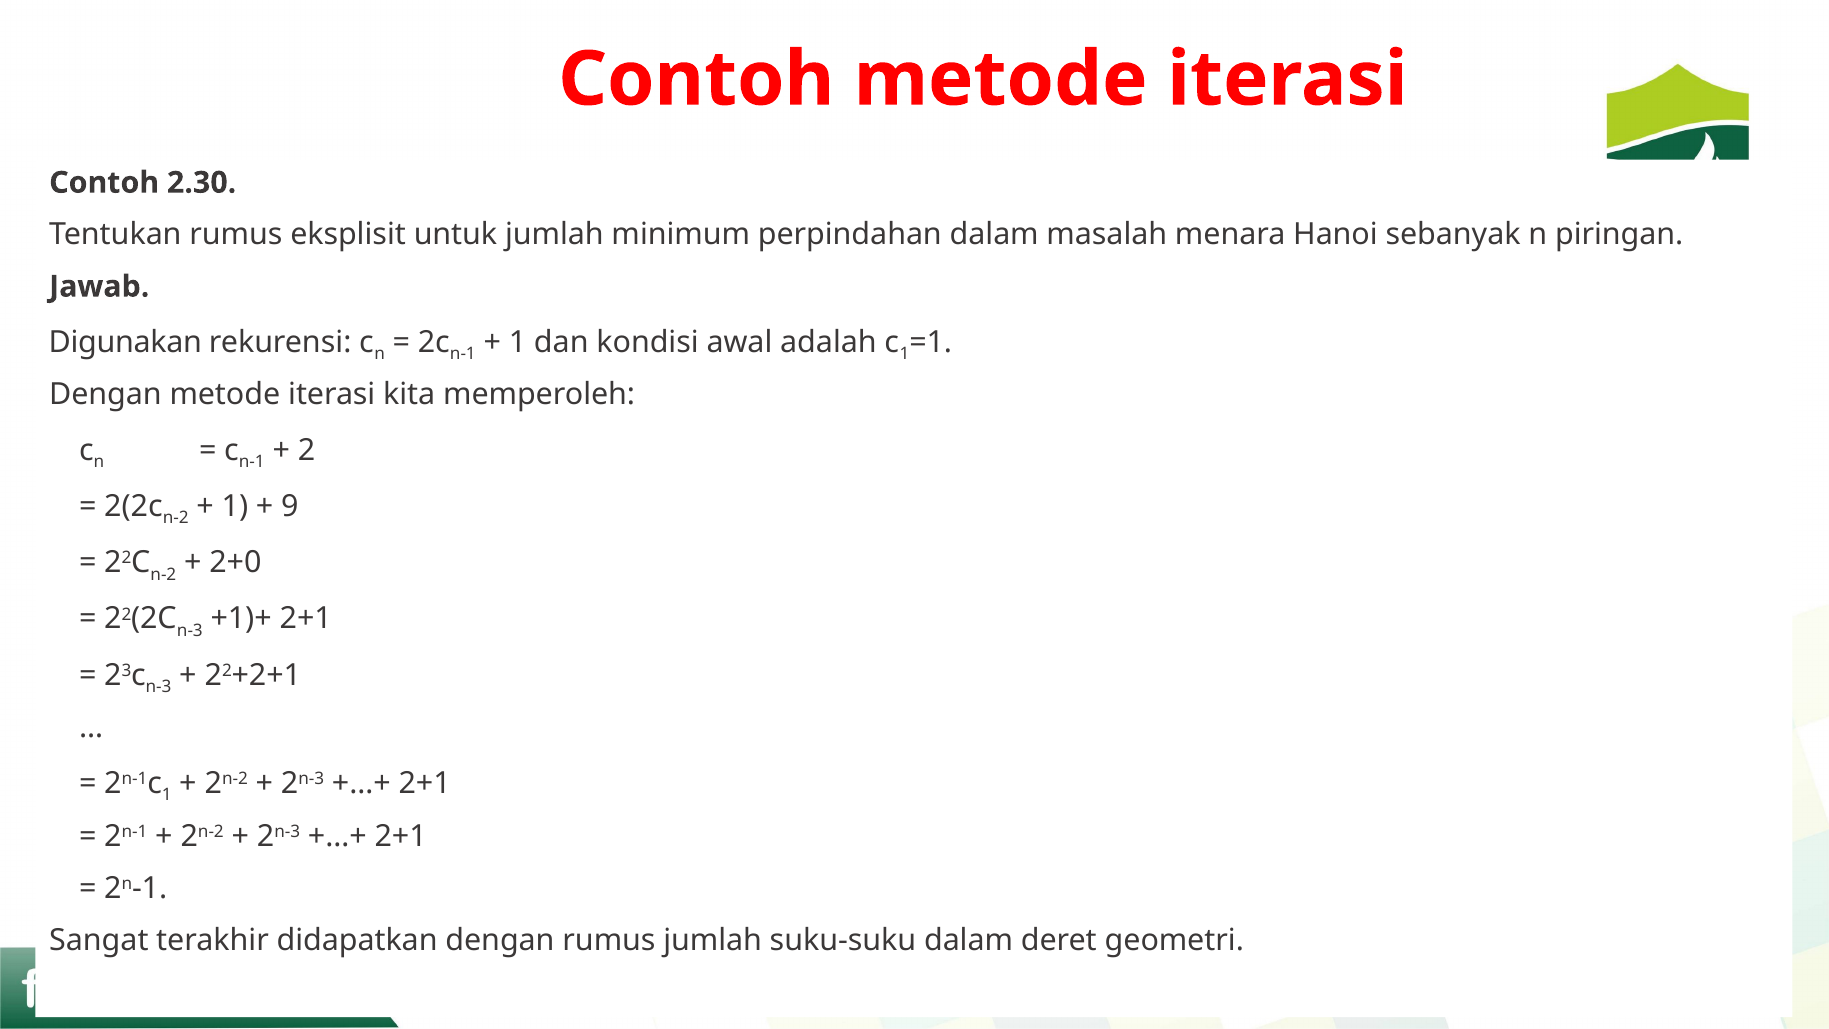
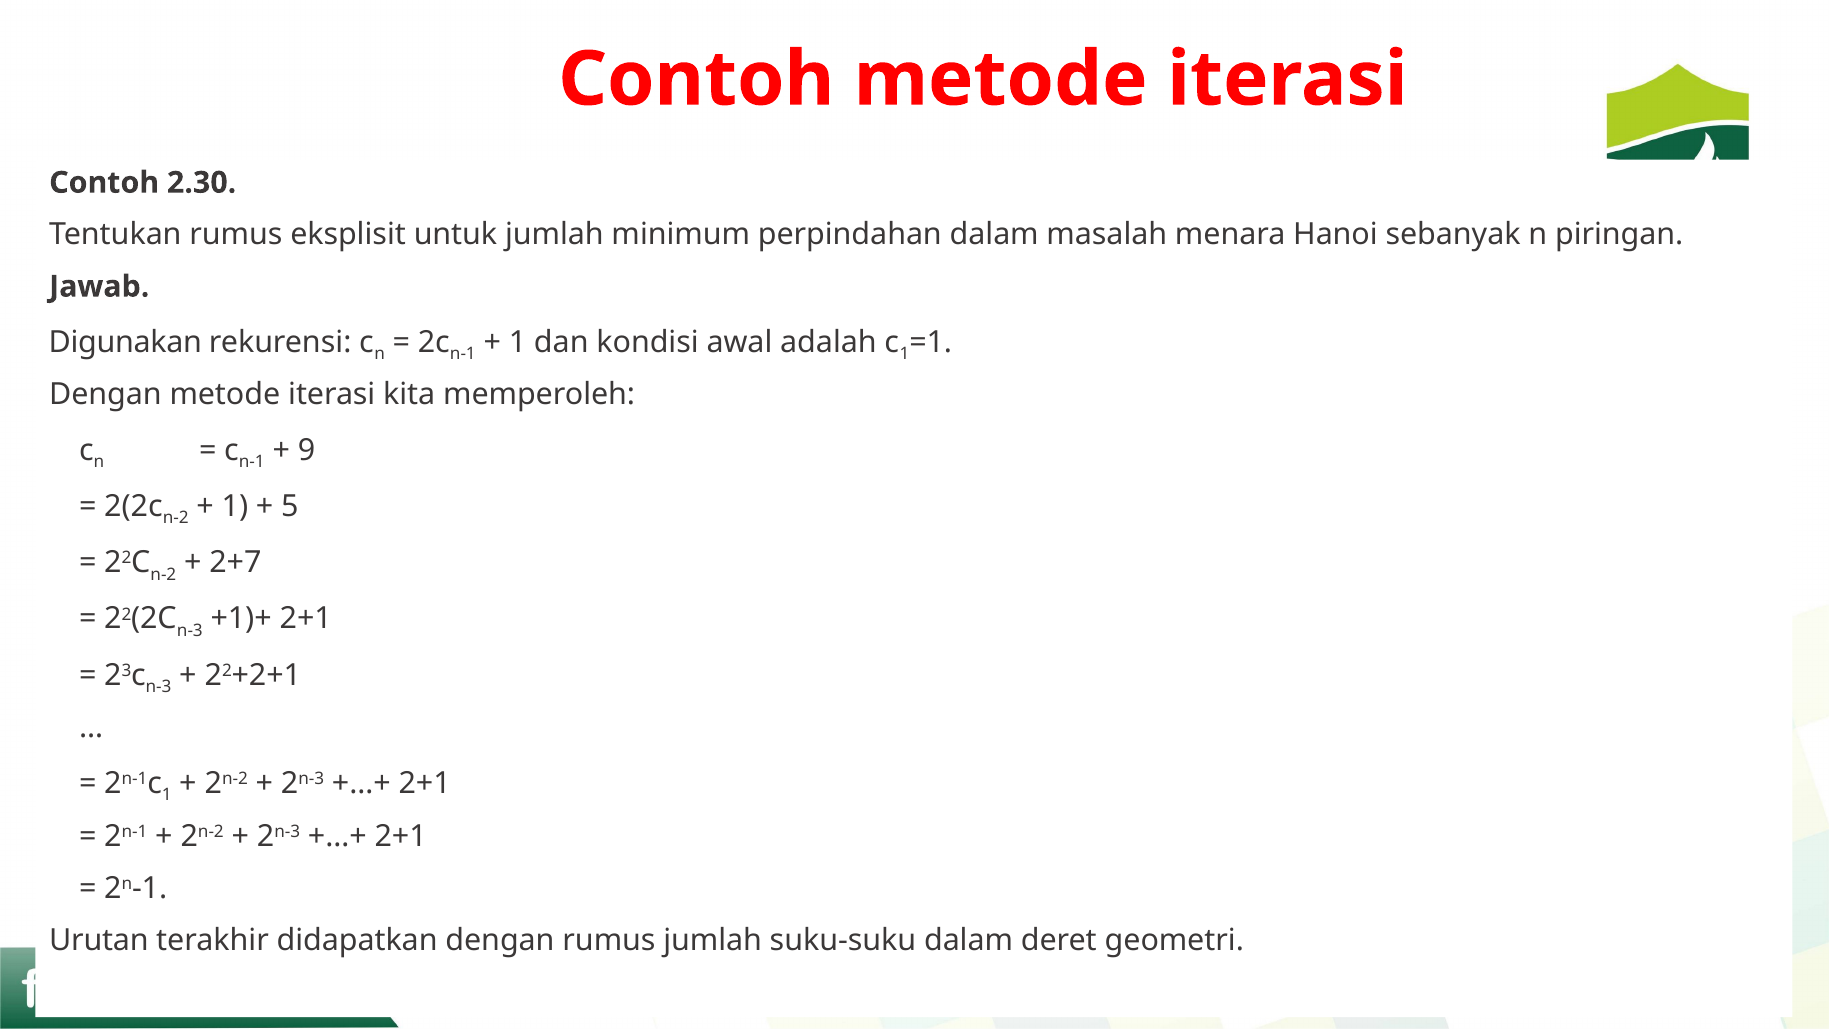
2: 2 -> 9
9: 9 -> 5
2+0: 2+0 -> 2+7
Sangat: Sangat -> Urutan
